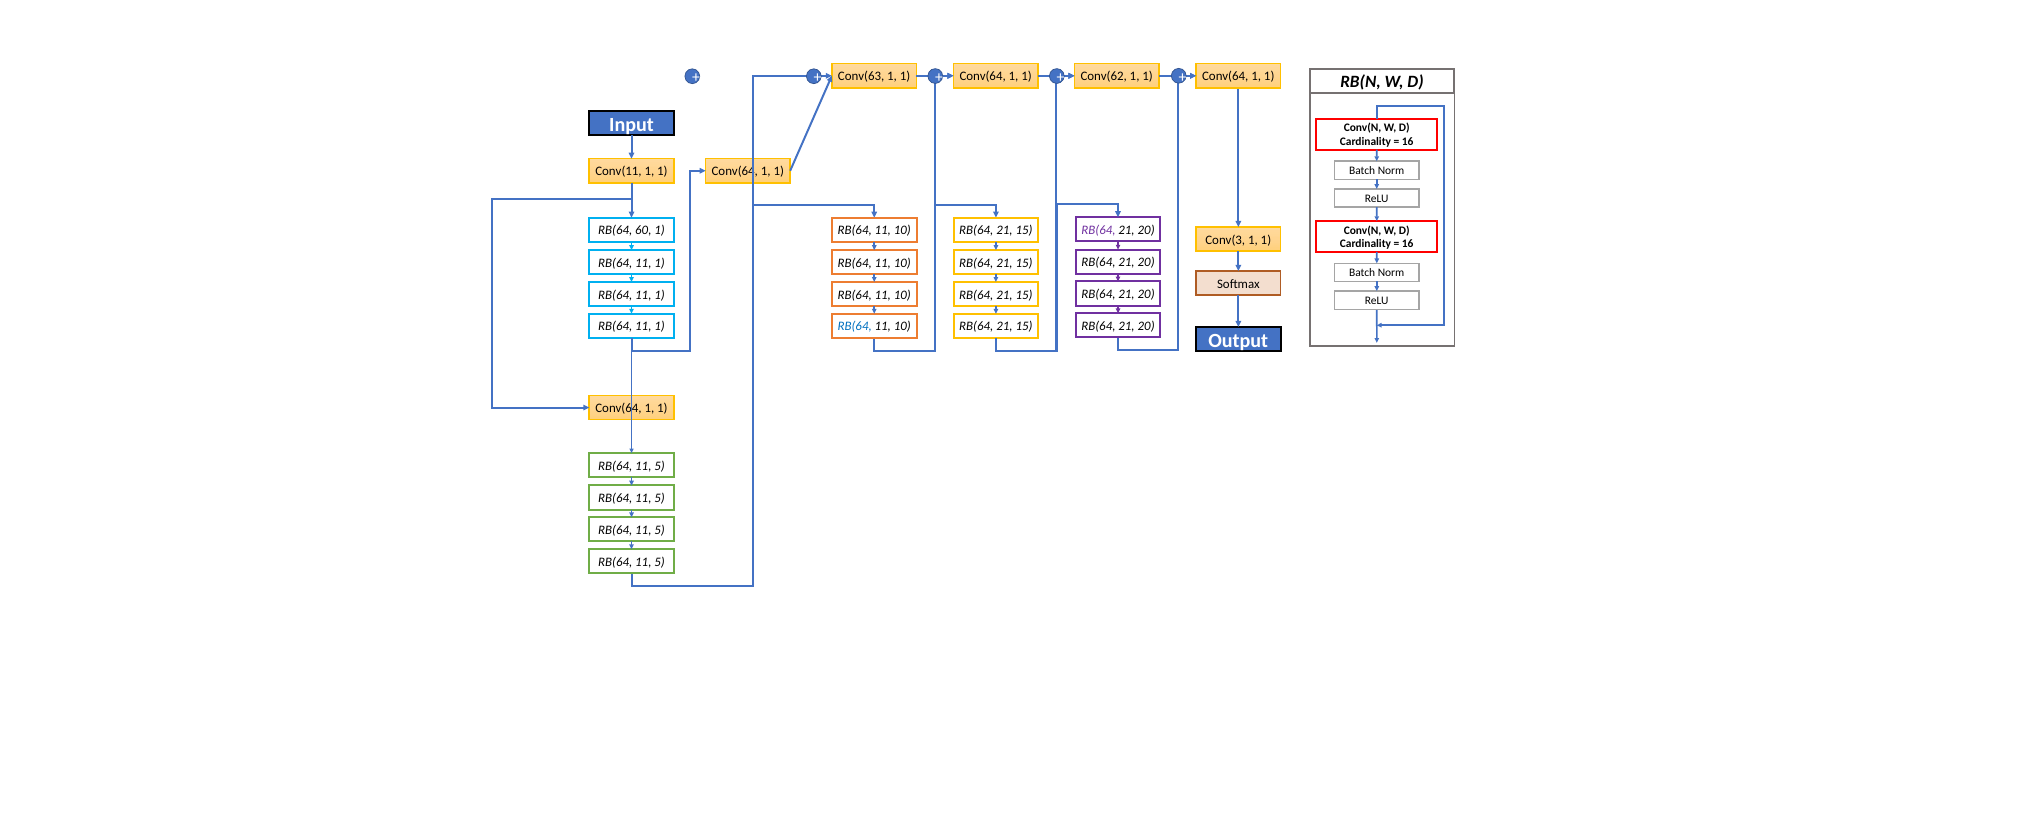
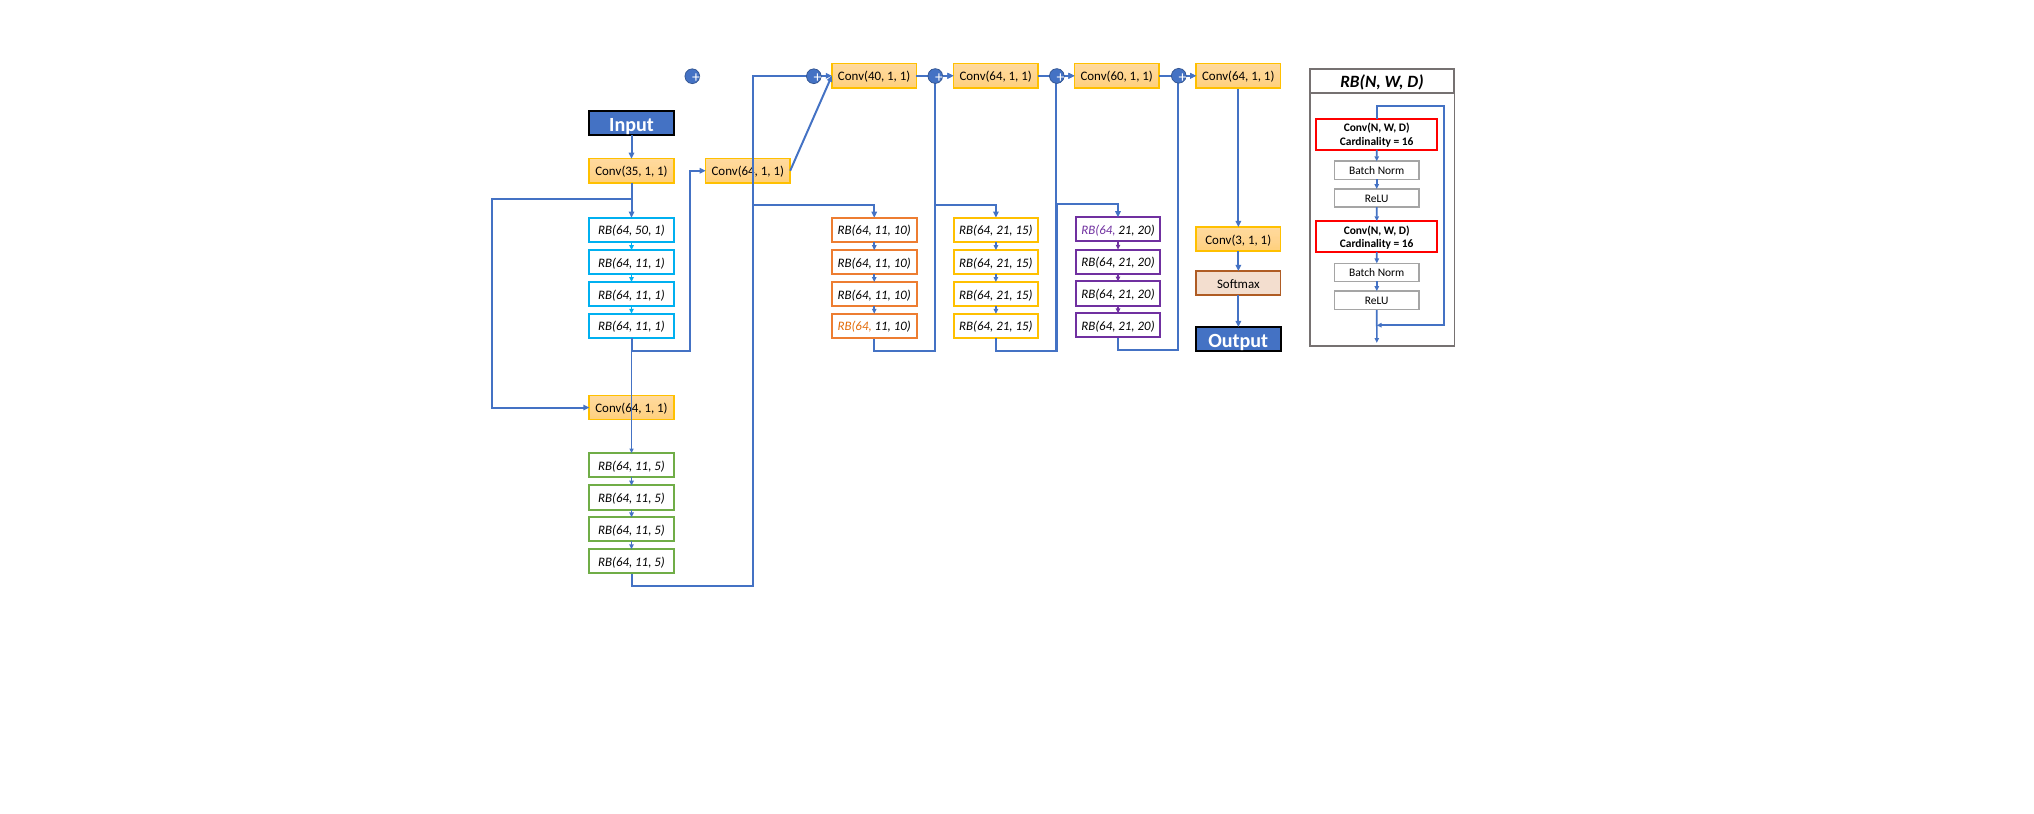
Conv(63: Conv(63 -> Conv(40
Conv(62: Conv(62 -> Conv(60
Conv(11: Conv(11 -> Conv(35
60: 60 -> 50
RB(64 at (855, 327) colour: blue -> orange
